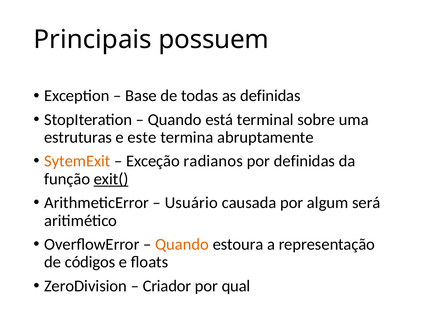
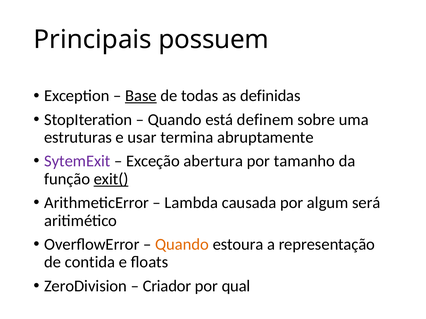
Base underline: none -> present
terminal: terminal -> definem
este: este -> usar
SytemExit colour: orange -> purple
radianos: radianos -> abertura
por definidas: definidas -> tamanho
Usuário: Usuário -> Lambda
códigos: códigos -> contida
